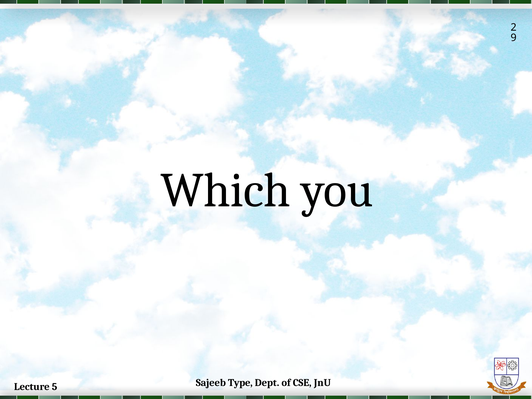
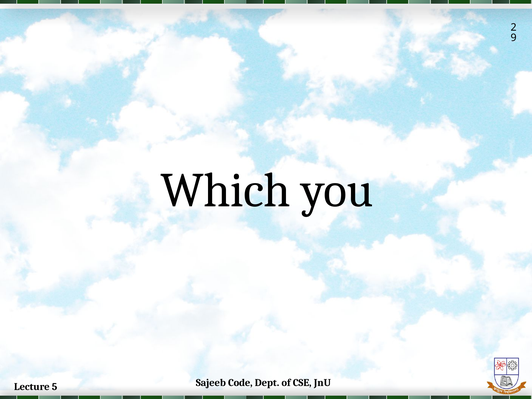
Type: Type -> Code
